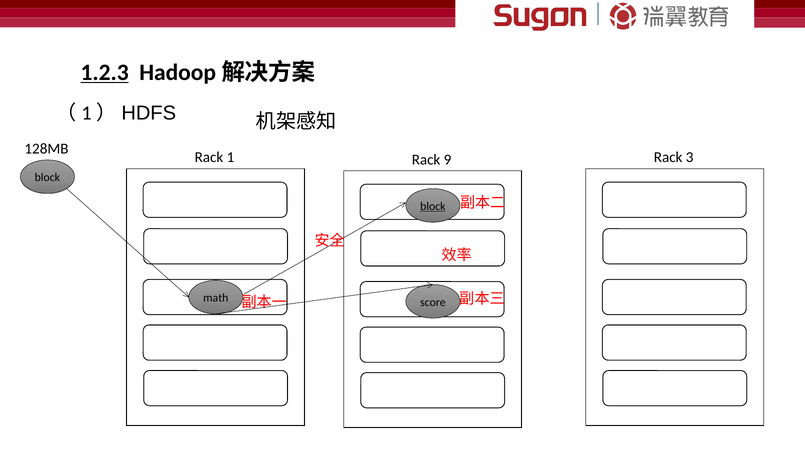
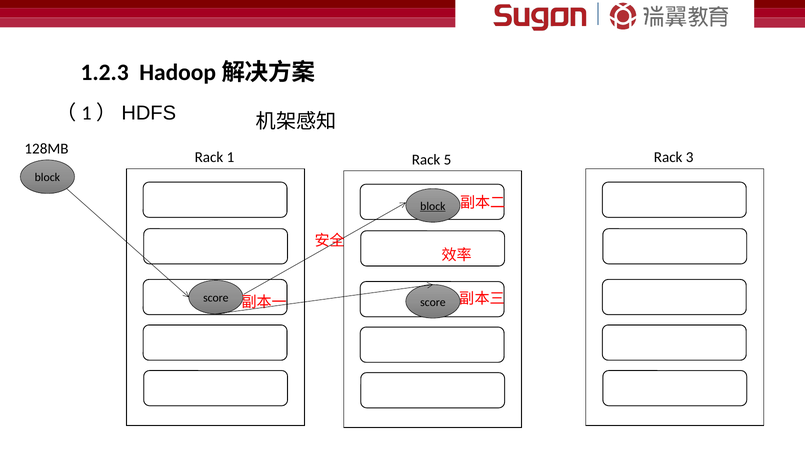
1.2.3 underline: present -> none
9: 9 -> 5
math at (216, 298): math -> score
